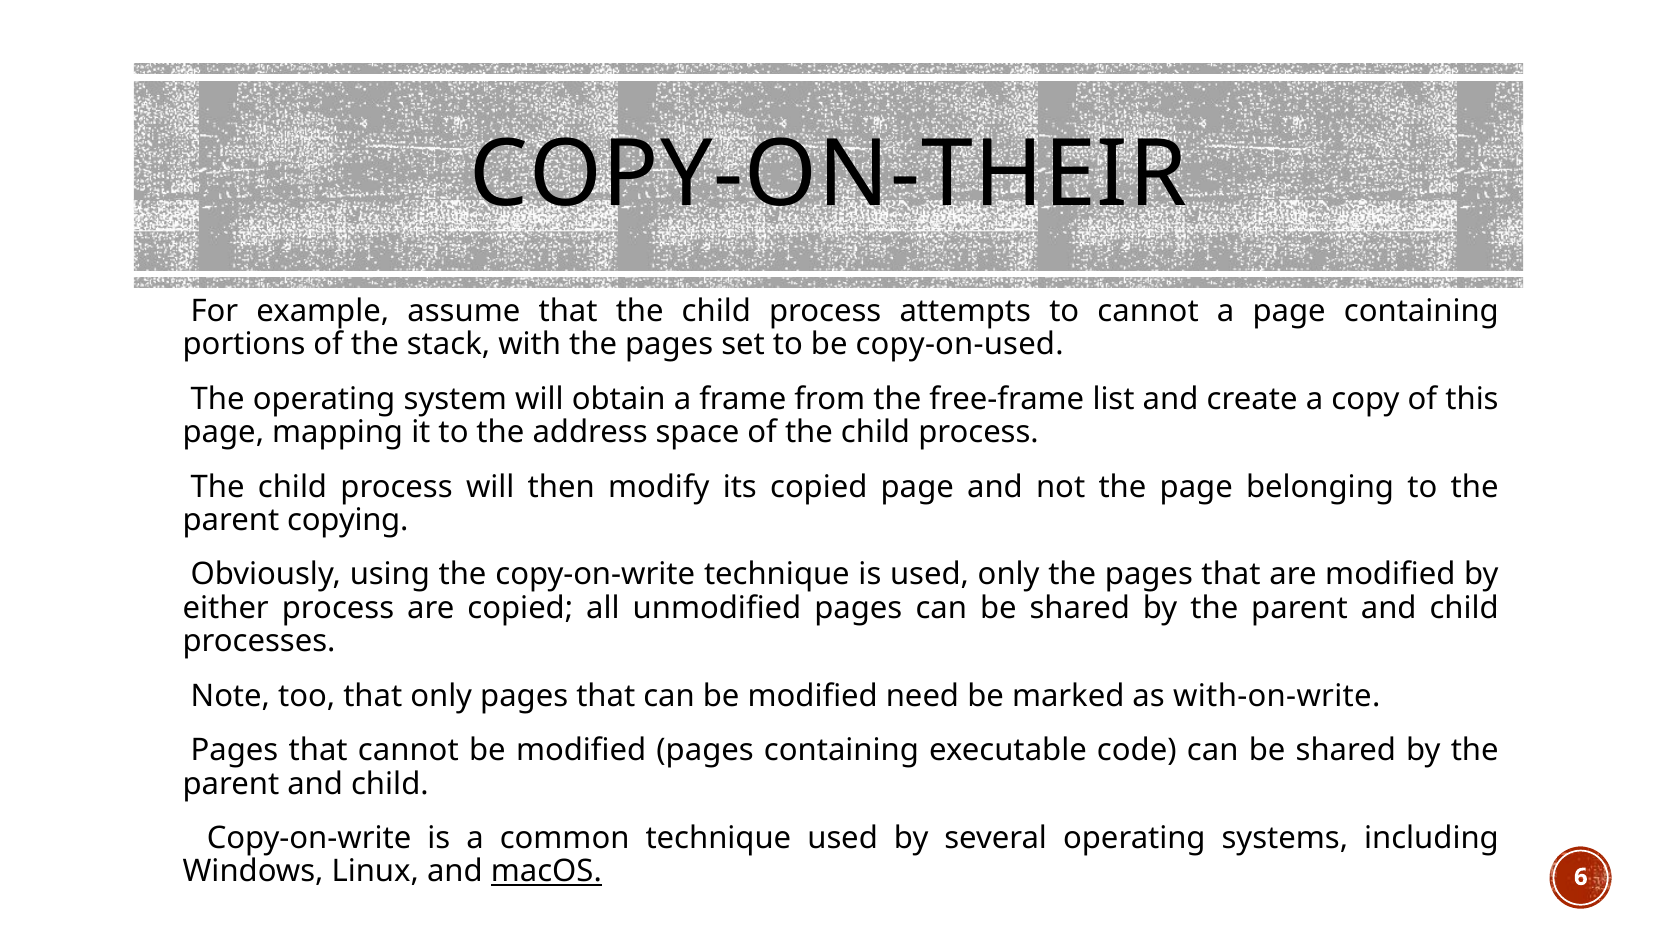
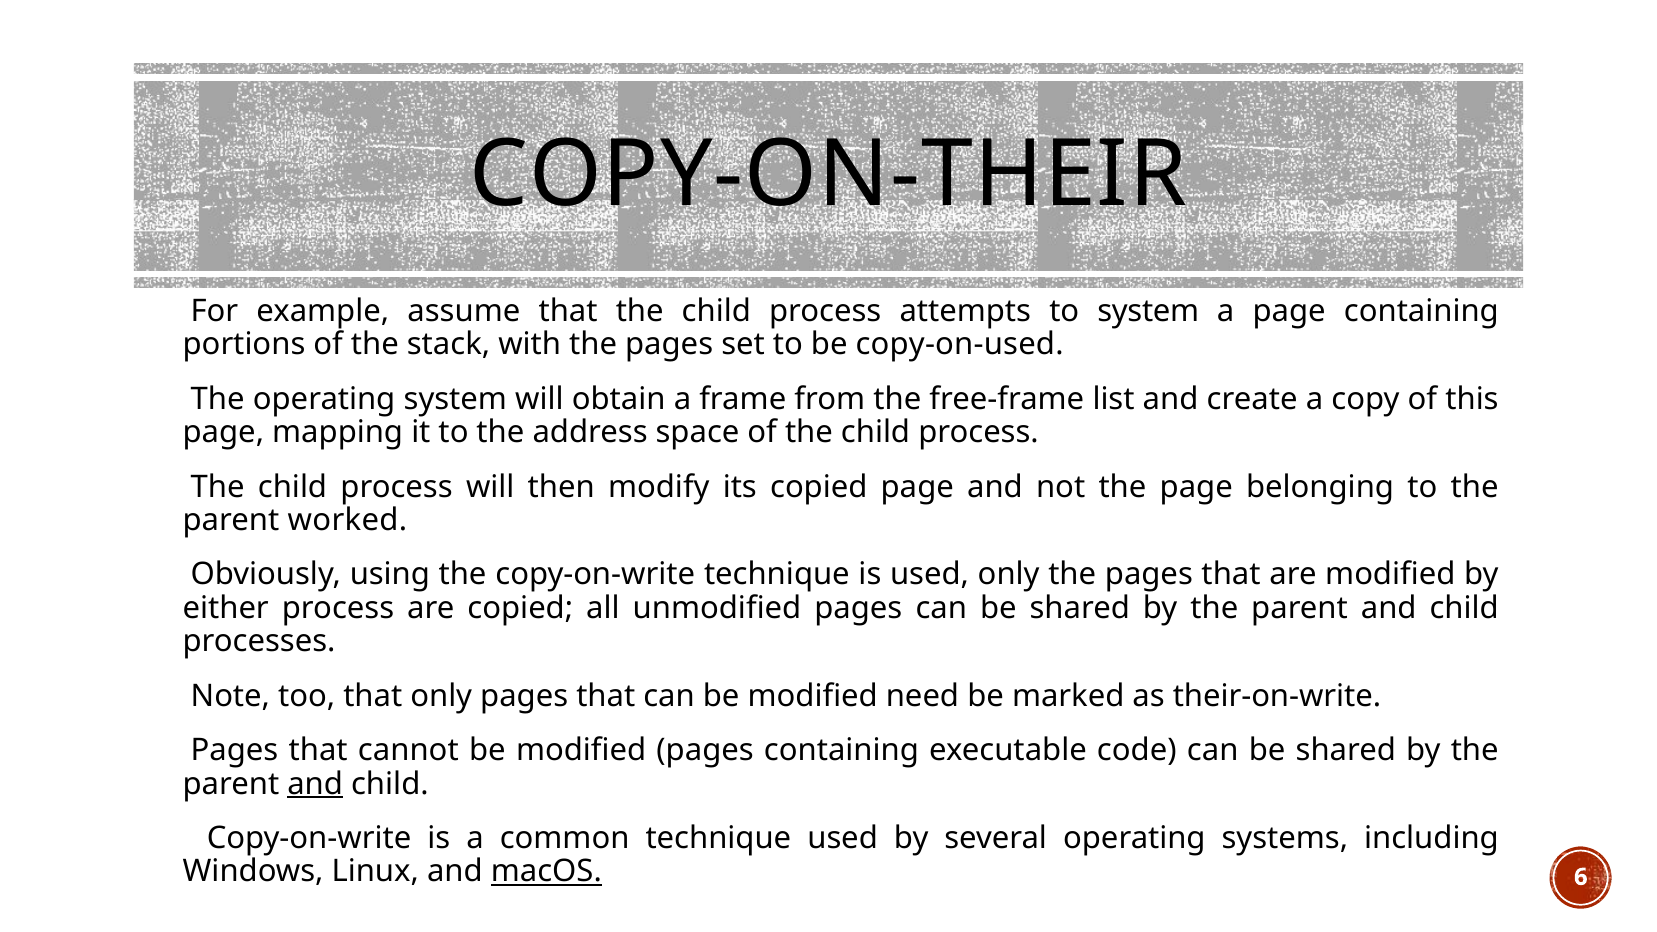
to cannot: cannot -> system
copying: copying -> worked
with-on-write: with-on-write -> their-on-write
and at (315, 784) underline: none -> present
